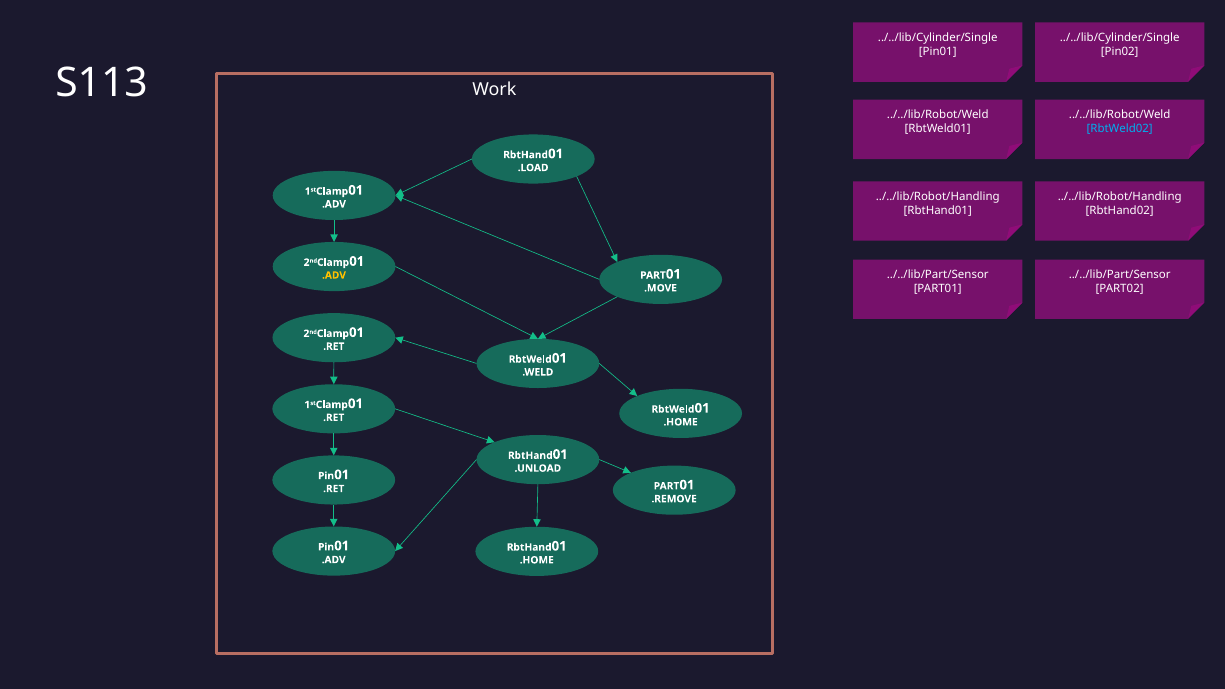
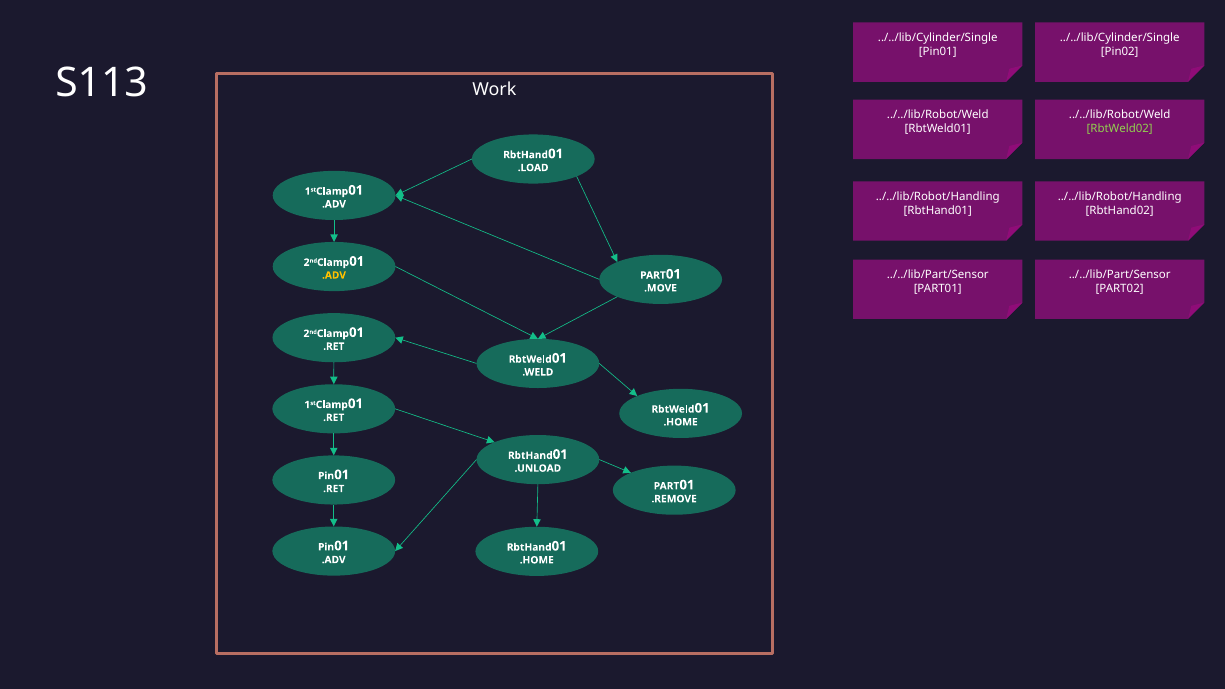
RbtWeld02 colour: light blue -> light green
